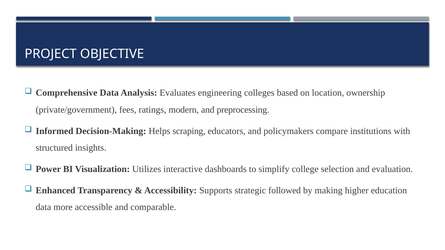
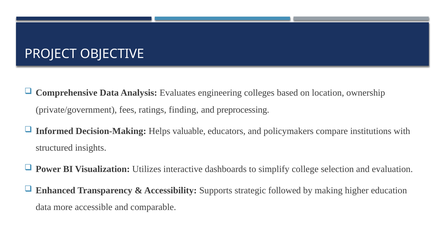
modern: modern -> finding
scraping: scraping -> valuable
